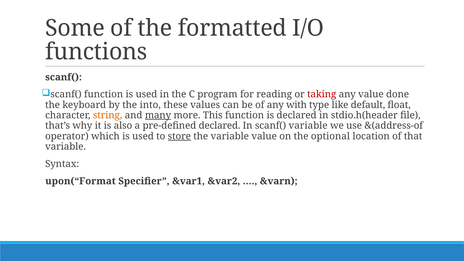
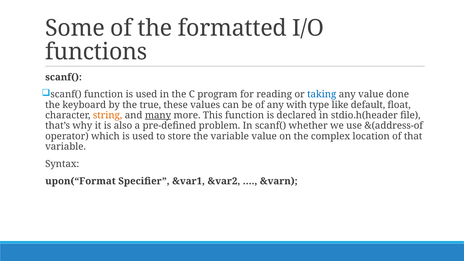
taking colour: red -> blue
into: into -> true
pre-defined declared: declared -> problem
scanf( variable: variable -> whether
store underline: present -> none
optional: optional -> complex
